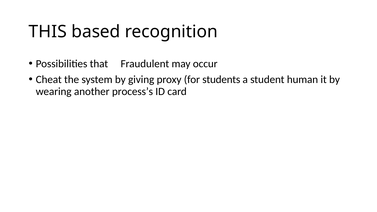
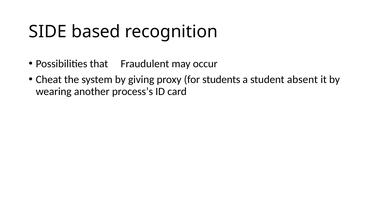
THIS: THIS -> SIDE
human: human -> absent
